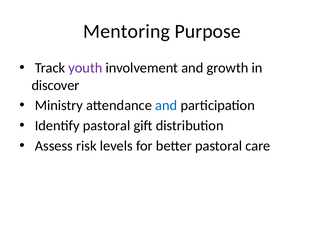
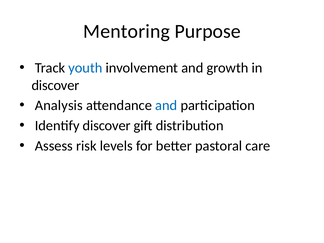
youth colour: purple -> blue
Ministry: Ministry -> Analysis
Identify pastoral: pastoral -> discover
